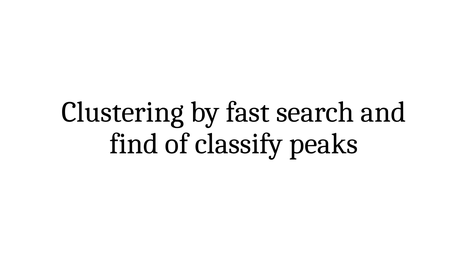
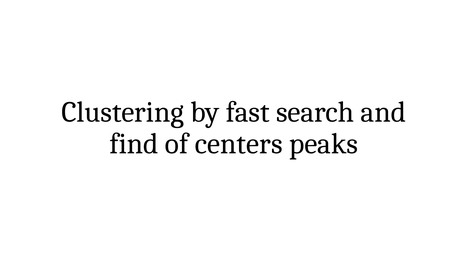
classify: classify -> centers
